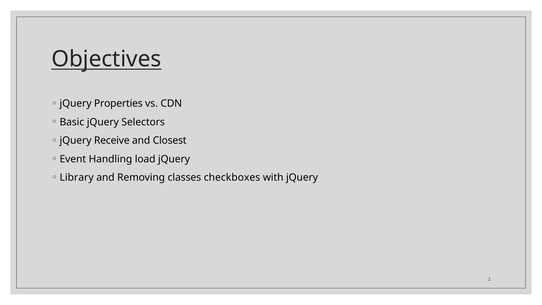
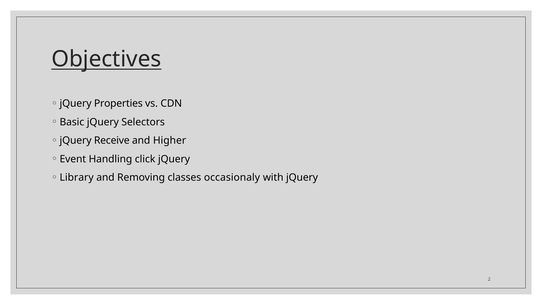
Closest: Closest -> Higher
load: load -> click
checkboxes: checkboxes -> occasionaly
